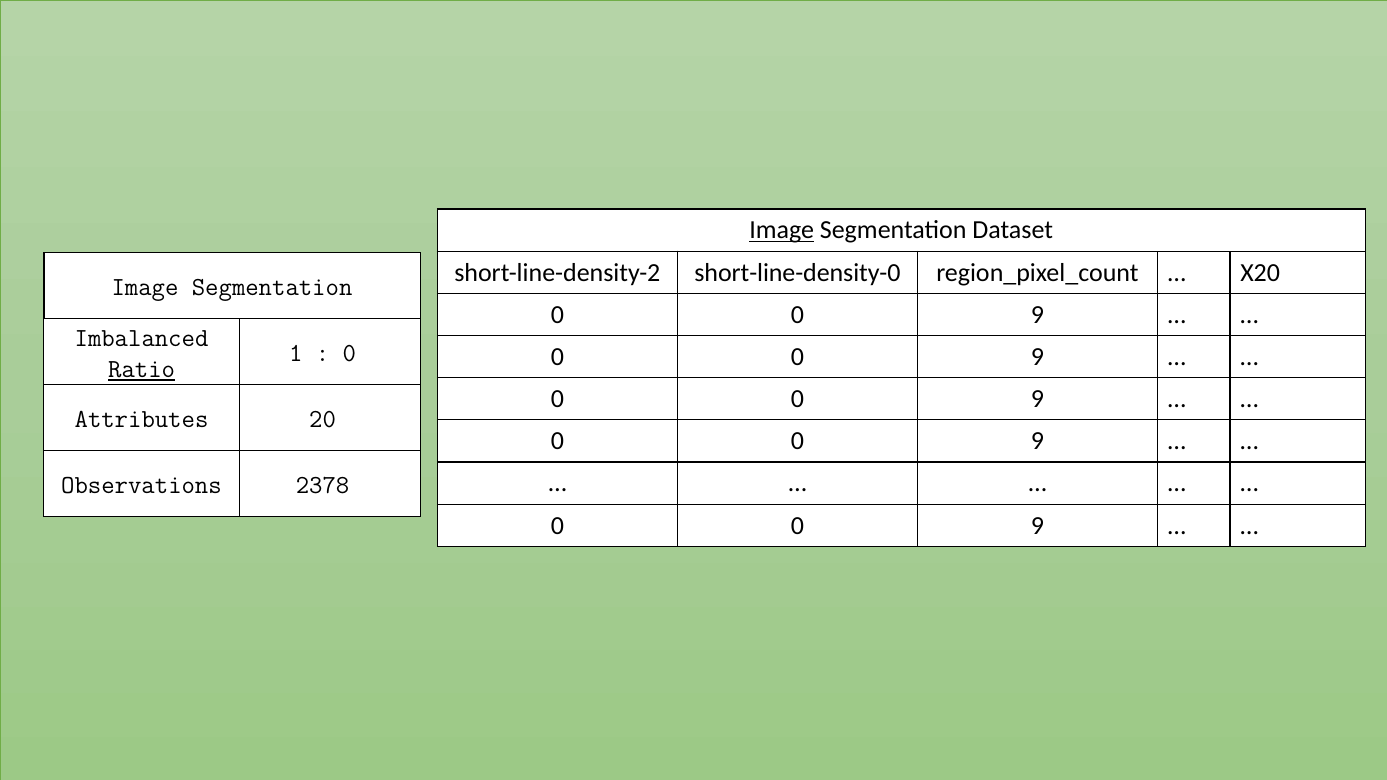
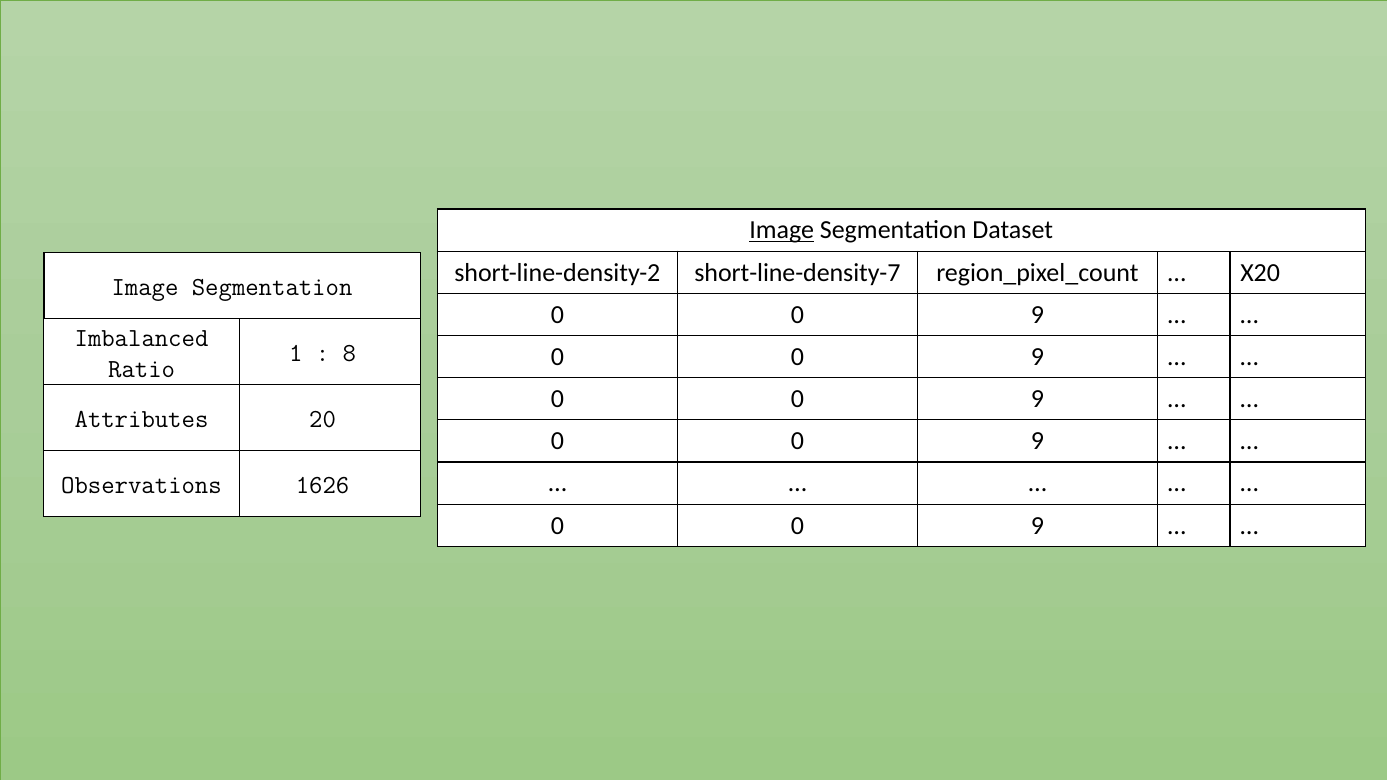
short-line-density-0: short-line-density-0 -> short-line-density-7
0 at (349, 353): 0 -> 8
Ratio underline: present -> none
2378: 2378 -> 1626
